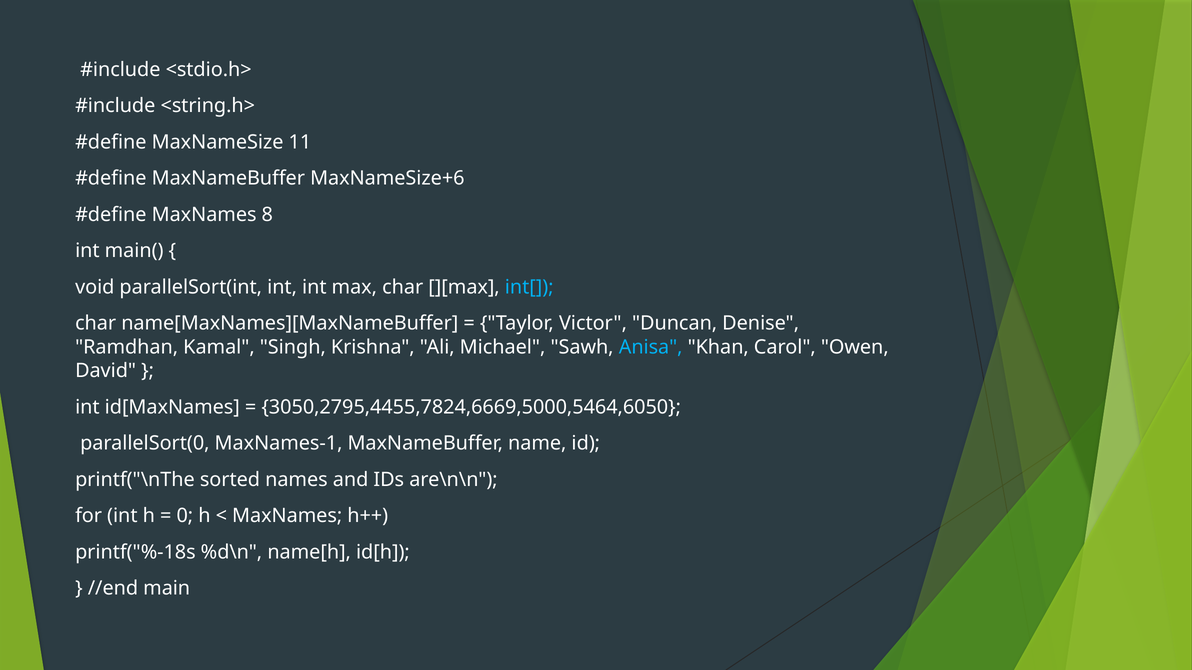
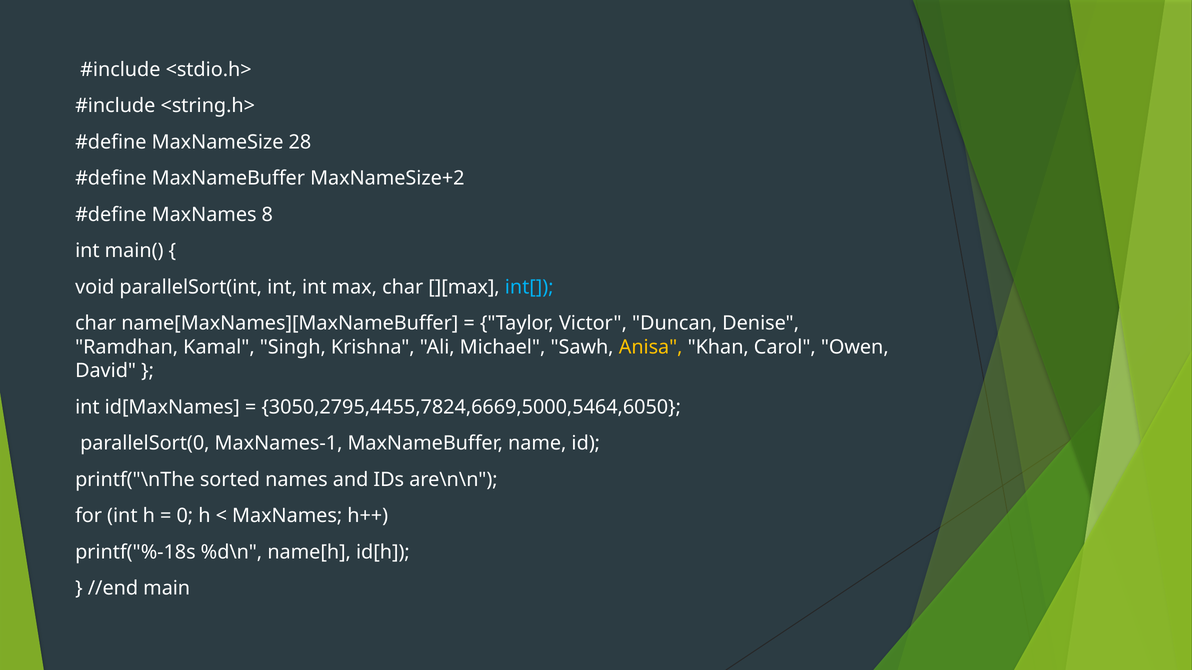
11: 11 -> 28
MaxNameSize+6: MaxNameSize+6 -> MaxNameSize+2
Anisa colour: light blue -> yellow
